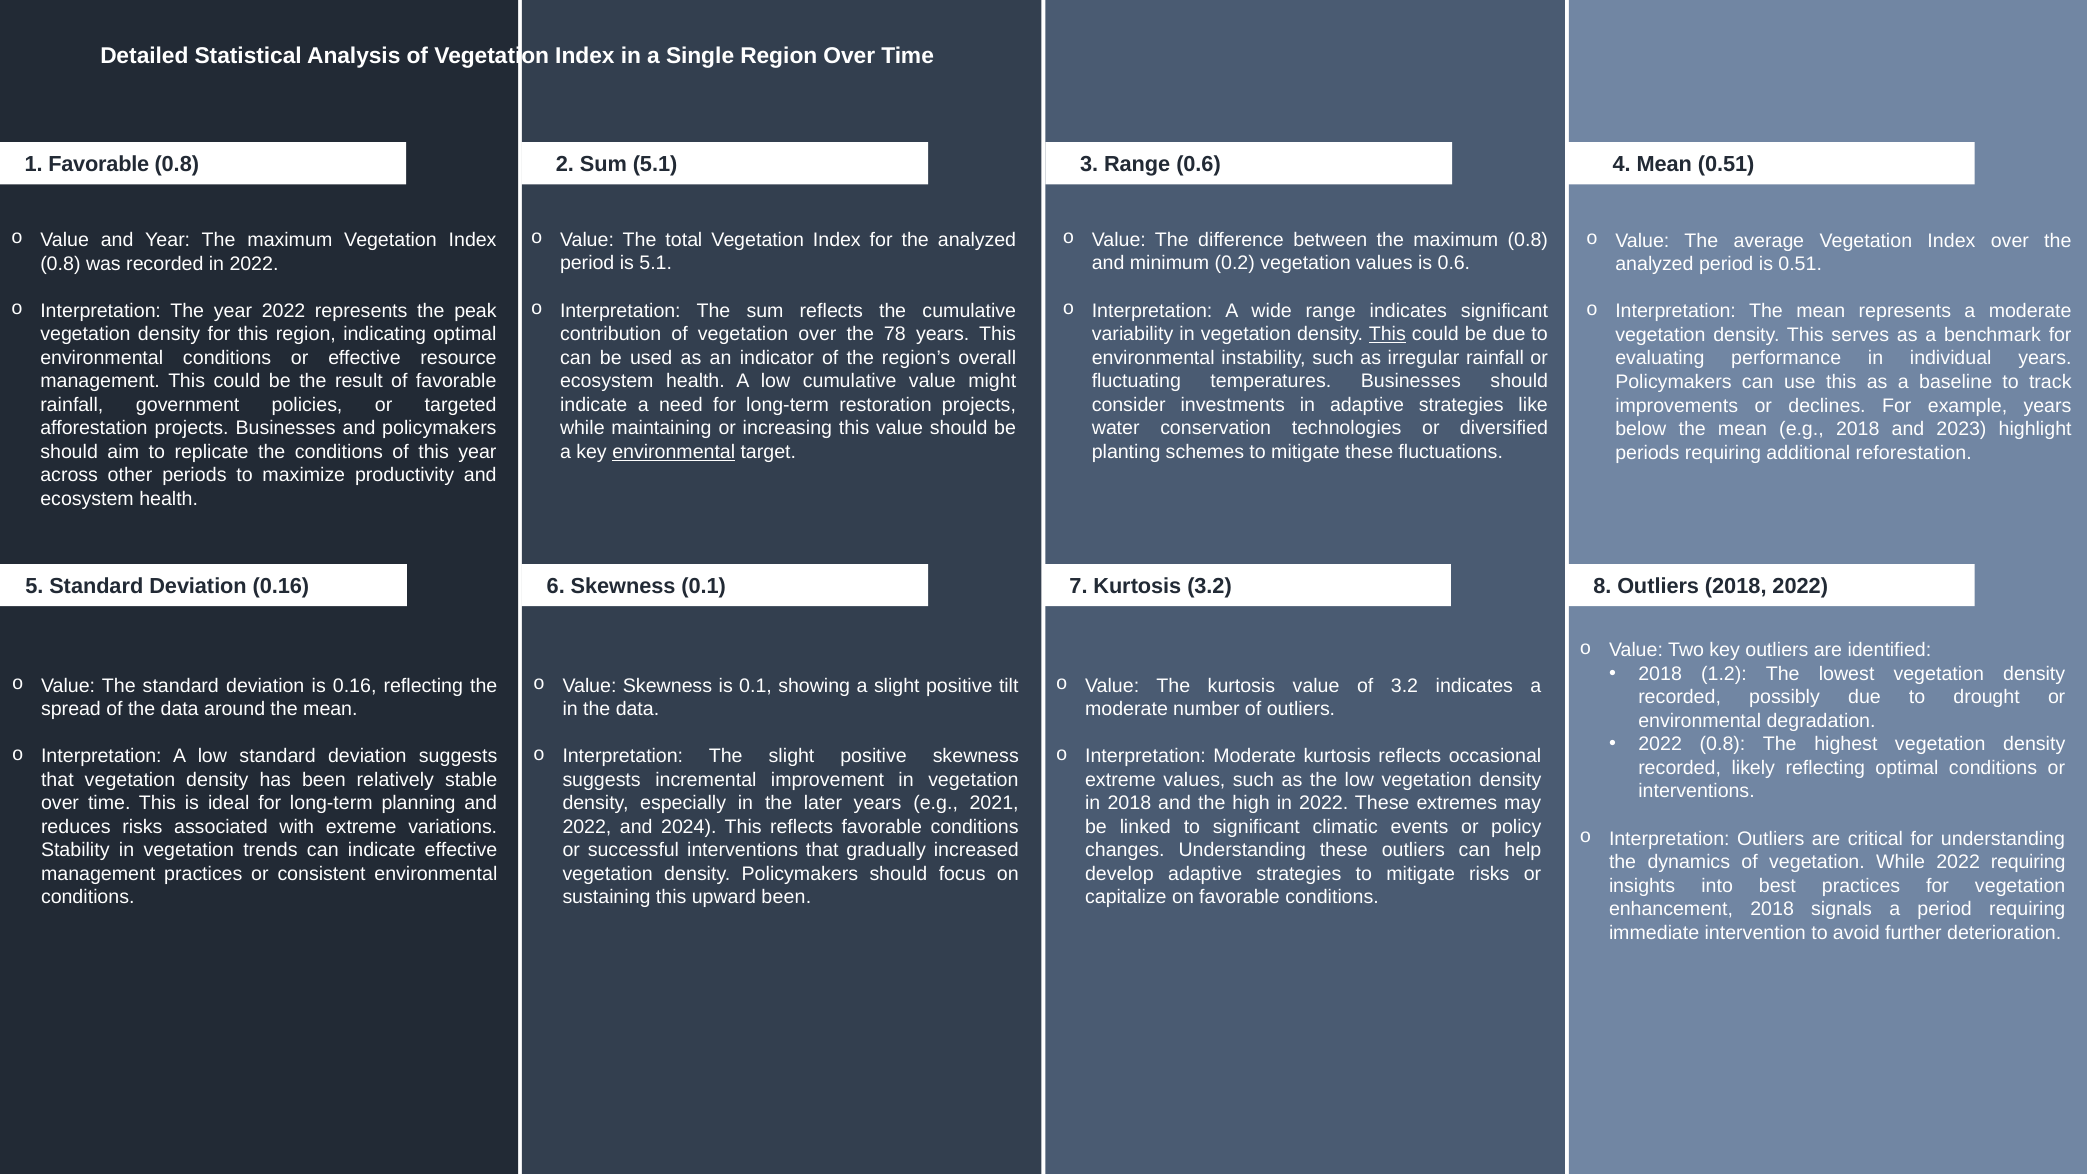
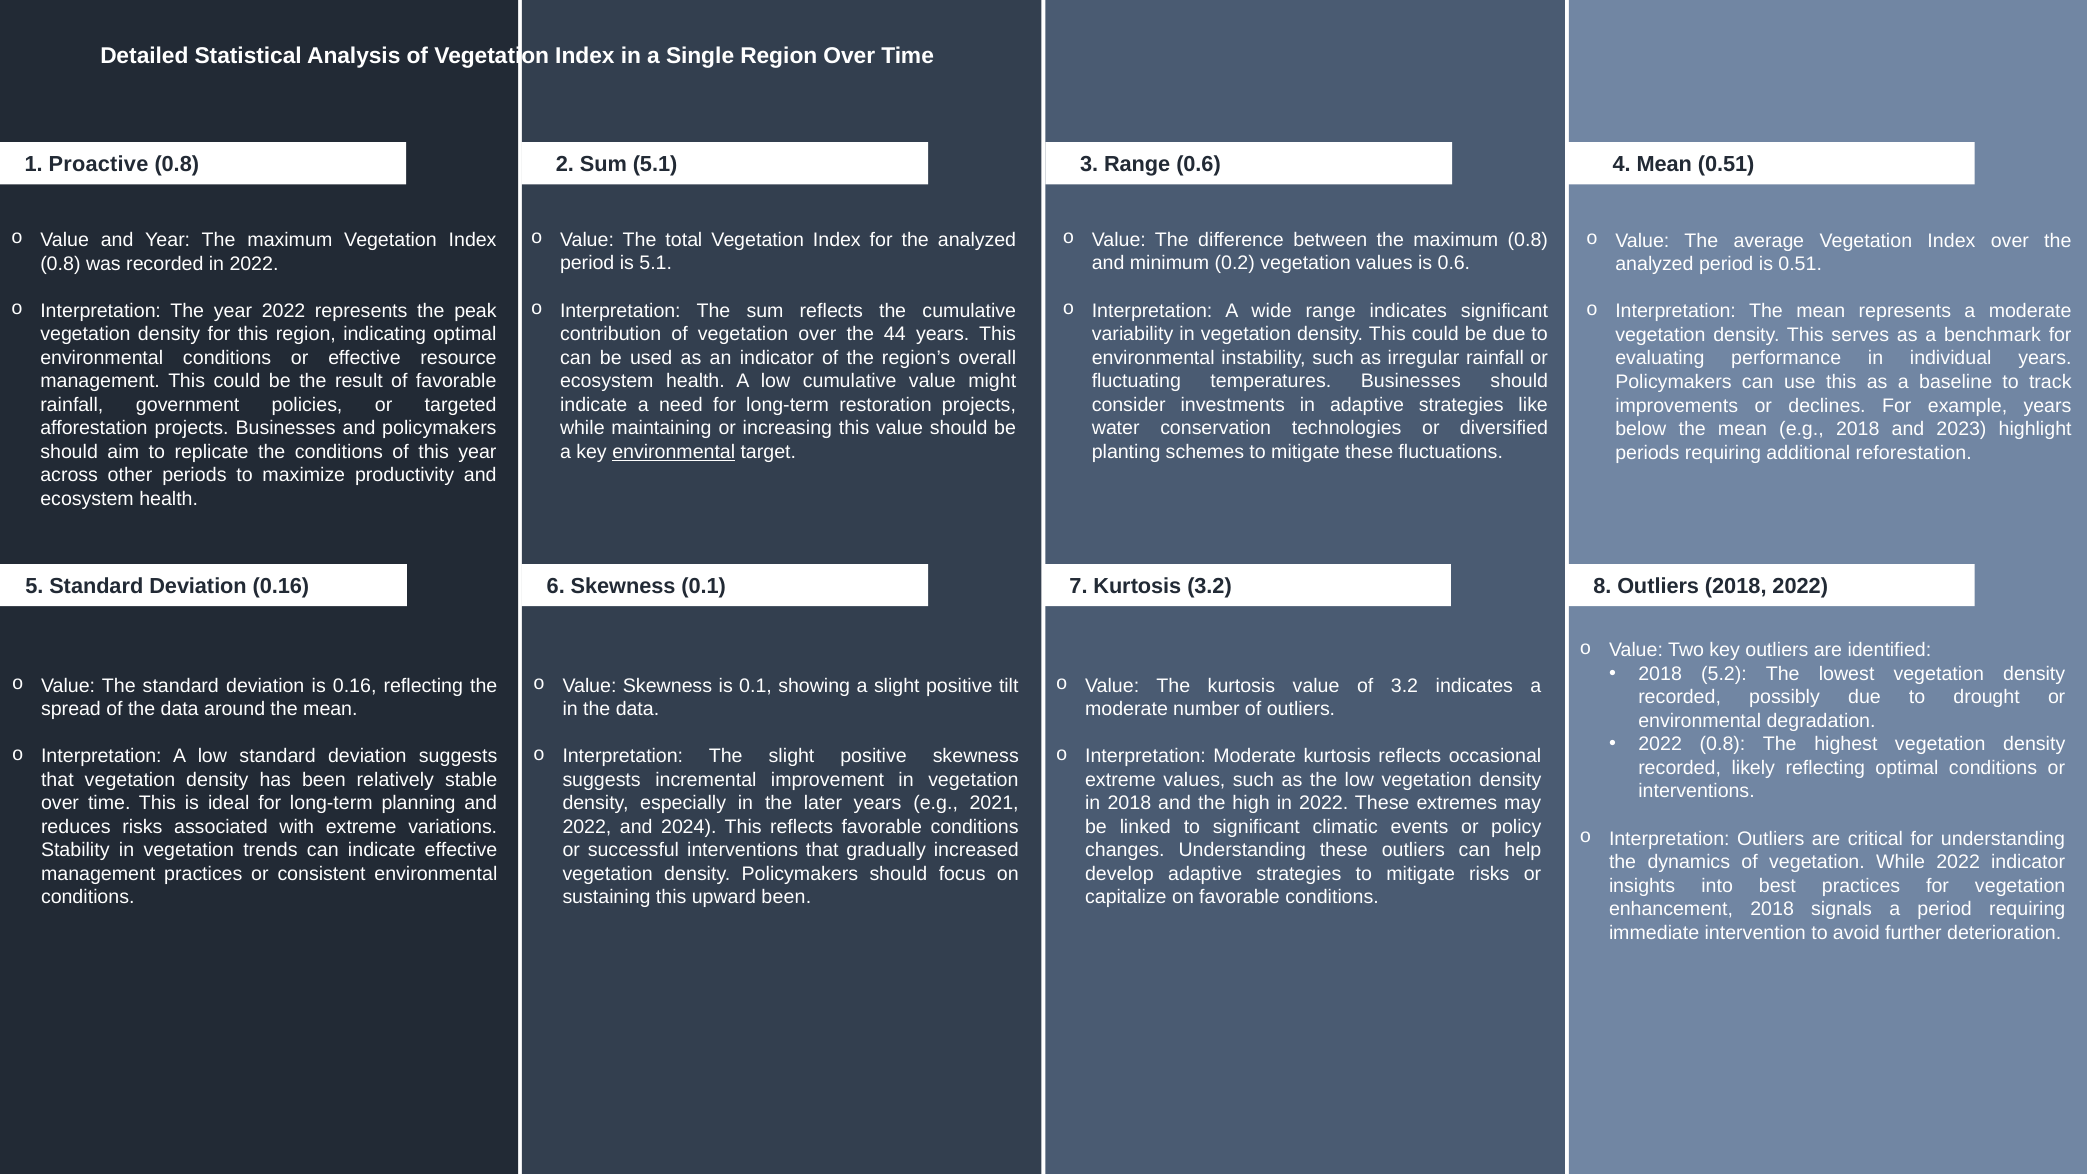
1 Favorable: Favorable -> Proactive
78: 78 -> 44
This at (1387, 334) underline: present -> none
1.2: 1.2 -> 5.2
2022 requiring: requiring -> indicator
